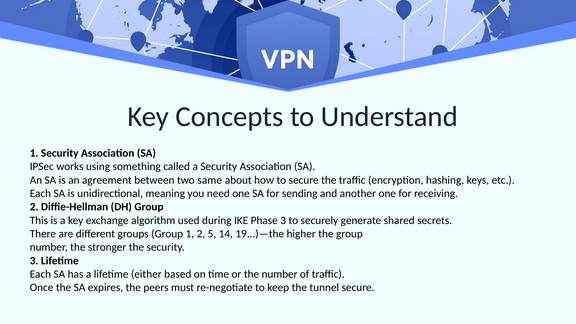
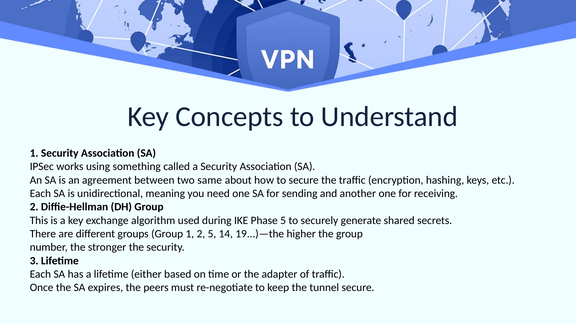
Phase 3: 3 -> 5
the number: number -> adapter
